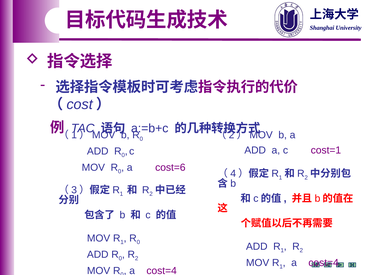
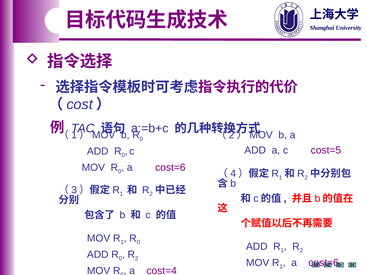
cost=1: cost=1 -> cost=5
cost=4 at (324, 263): cost=4 -> cost=6
